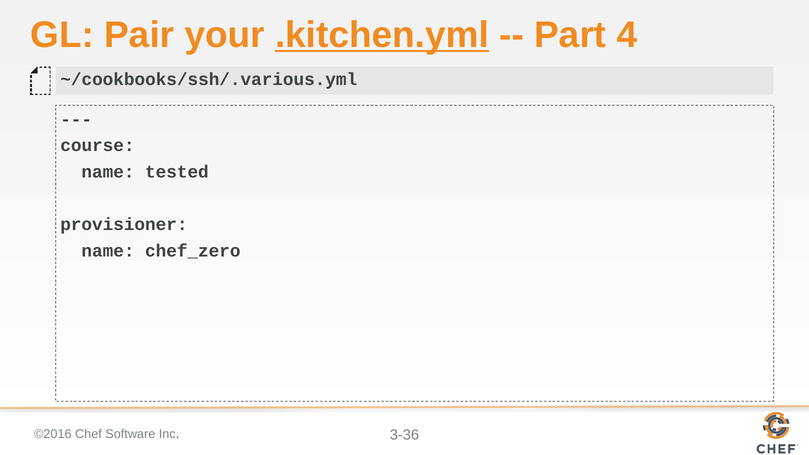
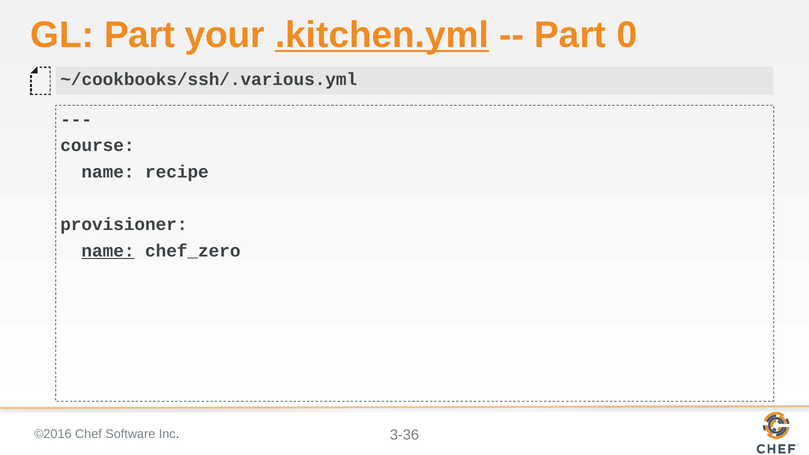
GL Pair: Pair -> Part
4: 4 -> 0
tested: tested -> recipe
name at (108, 251) underline: none -> present
